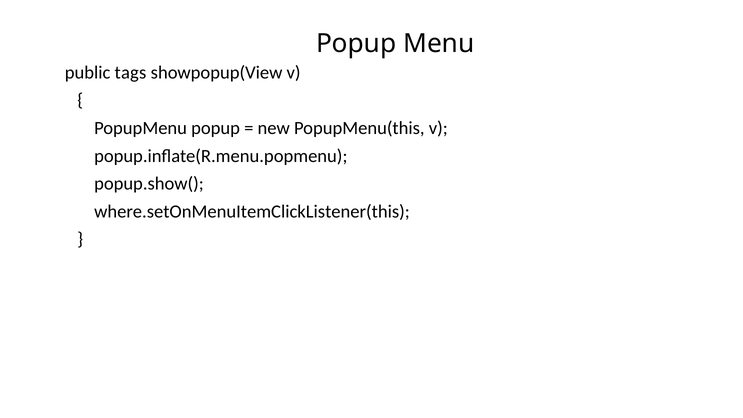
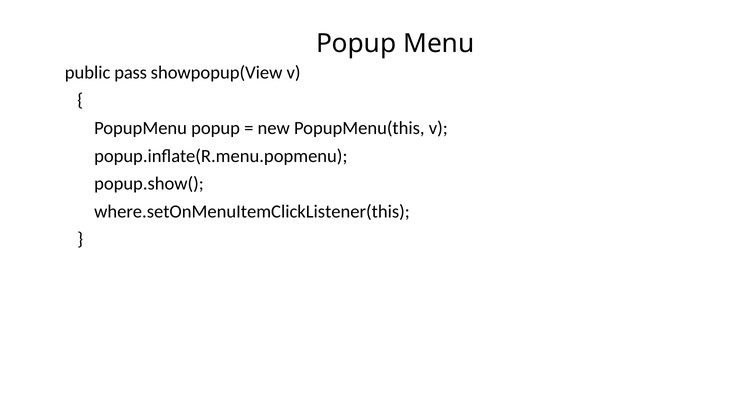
tags: tags -> pass
